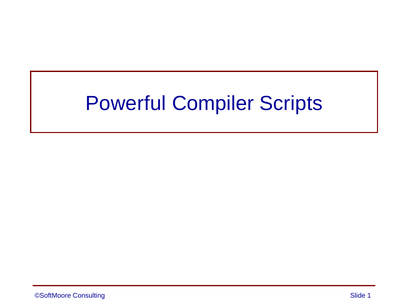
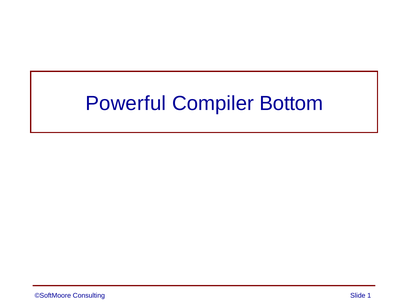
Scripts: Scripts -> Bottom
